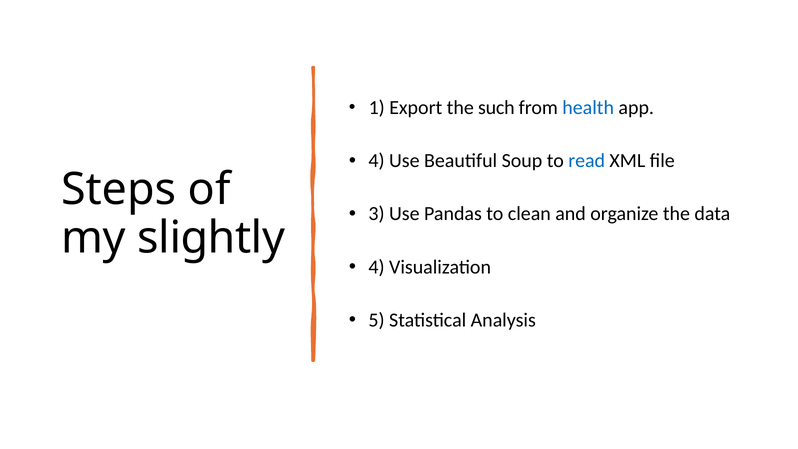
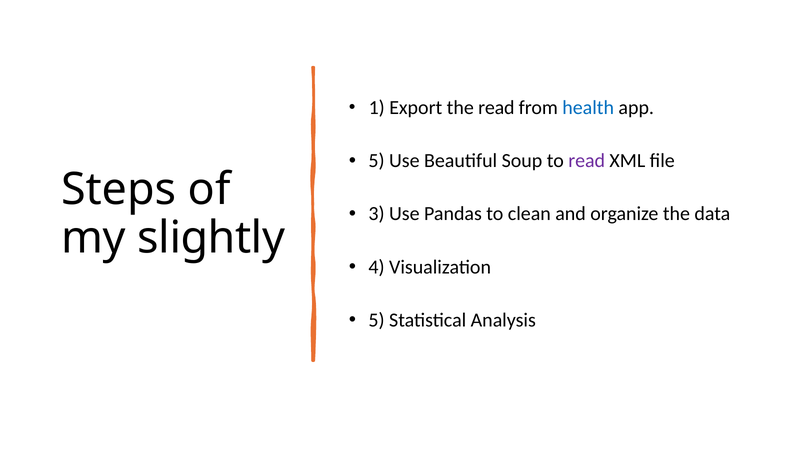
the such: such -> read
4 at (377, 161): 4 -> 5
read at (587, 161) colour: blue -> purple
